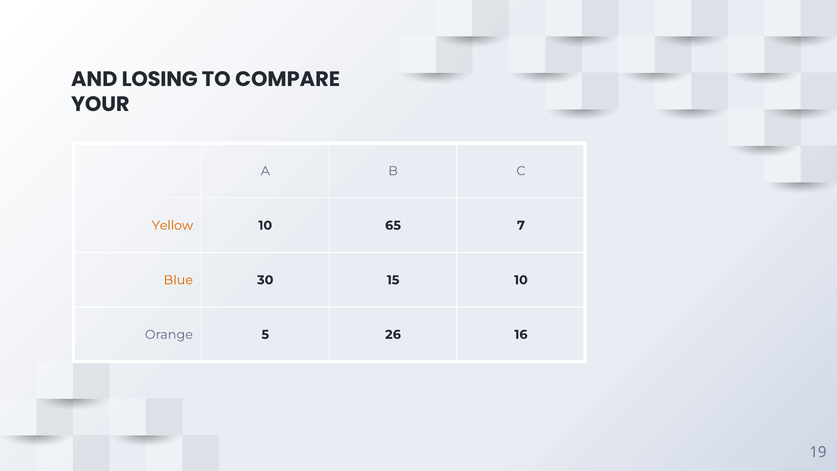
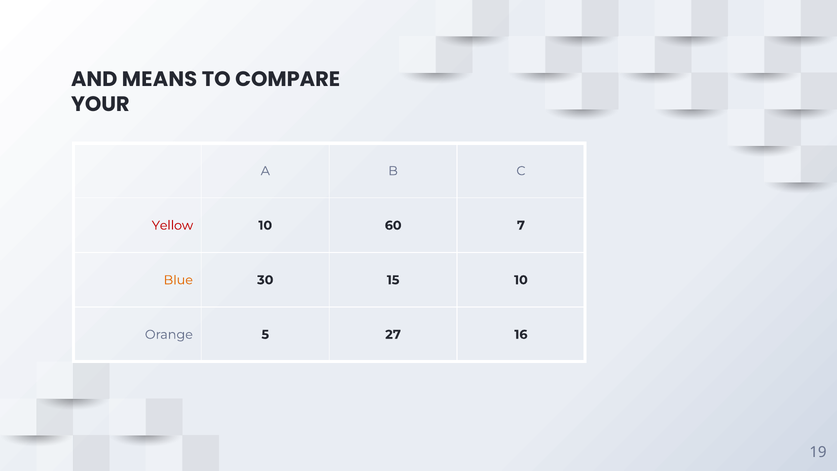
LOSING: LOSING -> MEANS
Yellow colour: orange -> red
65: 65 -> 60
26: 26 -> 27
